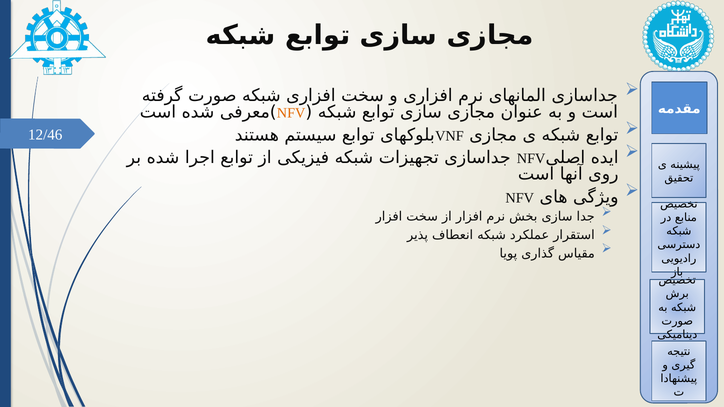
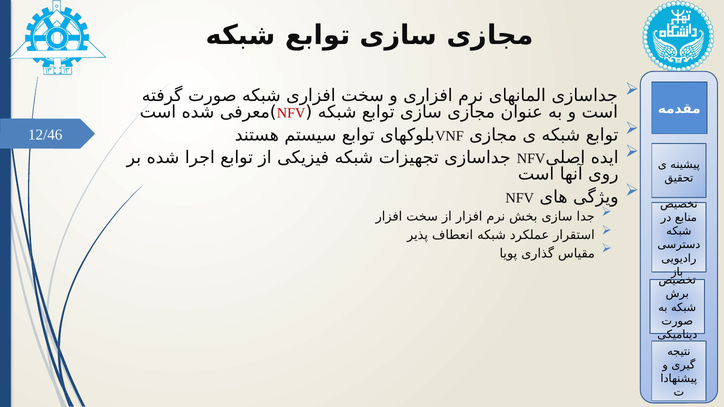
NFV at (291, 113) colour: orange -> red
